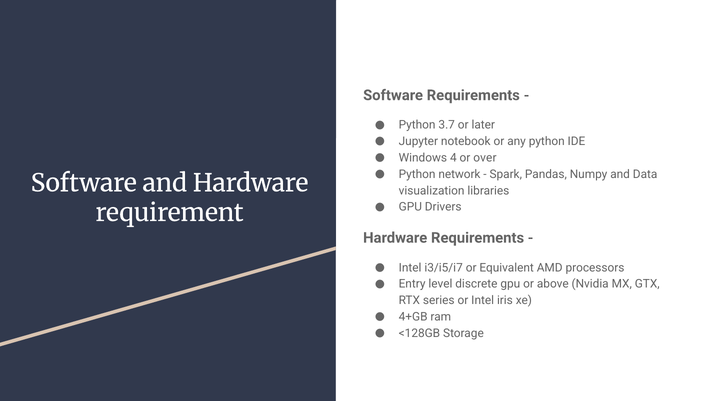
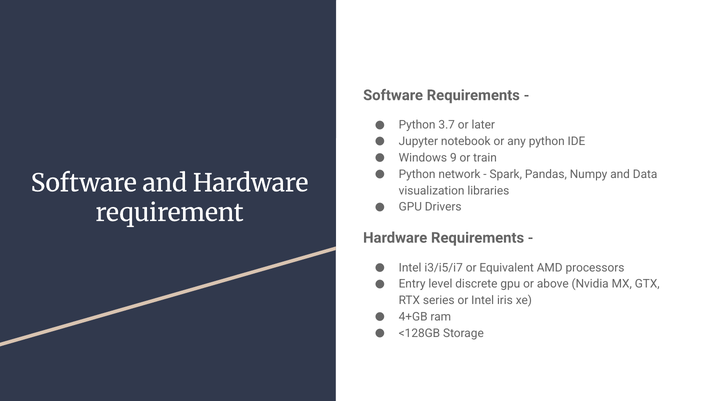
4: 4 -> 9
over: over -> train
